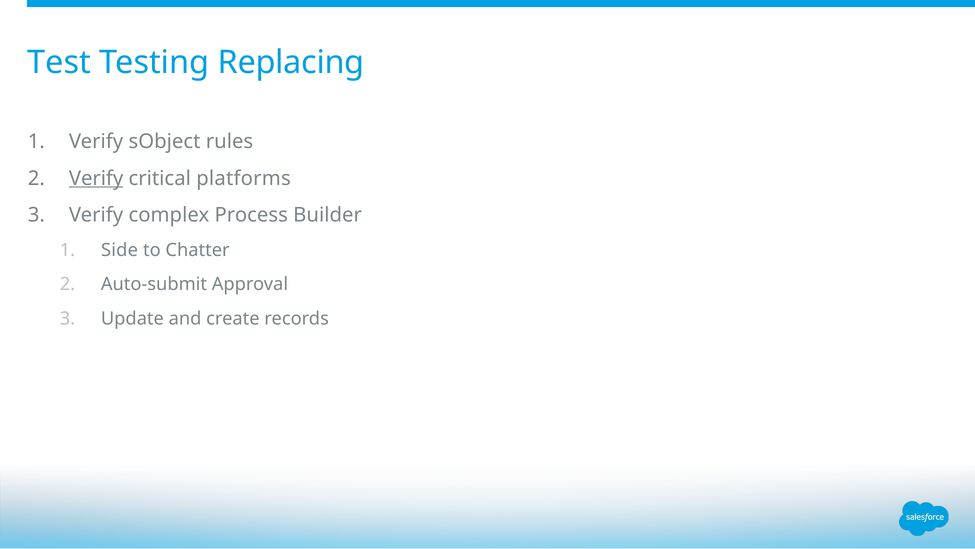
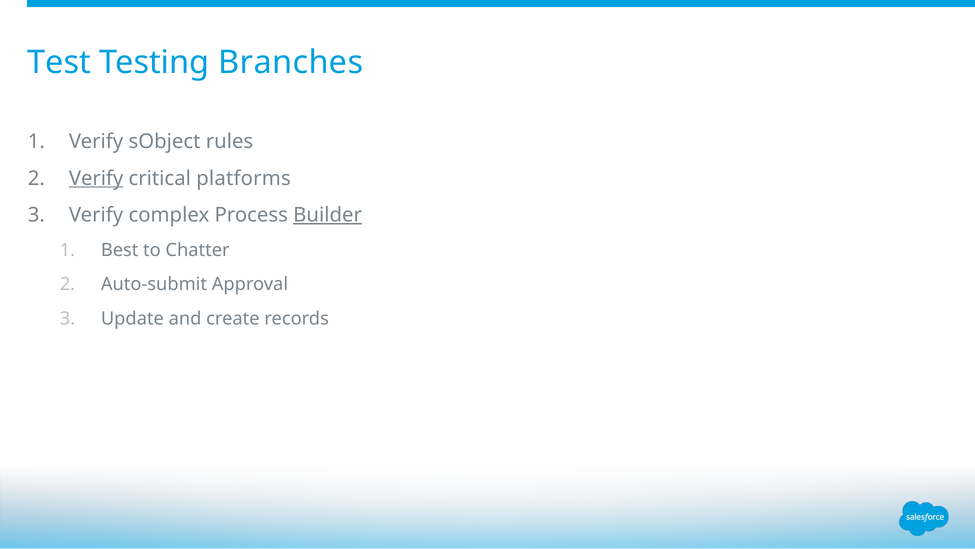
Replacing: Replacing -> Branches
Builder underline: none -> present
Side: Side -> Best
